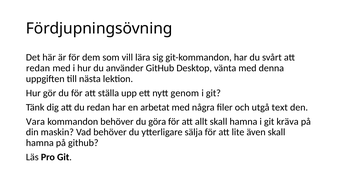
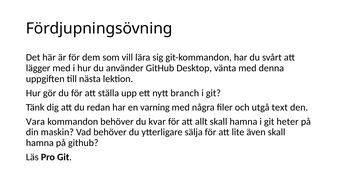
redan at (38, 68): redan -> lägger
genom: genom -> branch
arbetat: arbetat -> varning
göra: göra -> kvar
kräva: kräva -> heter
